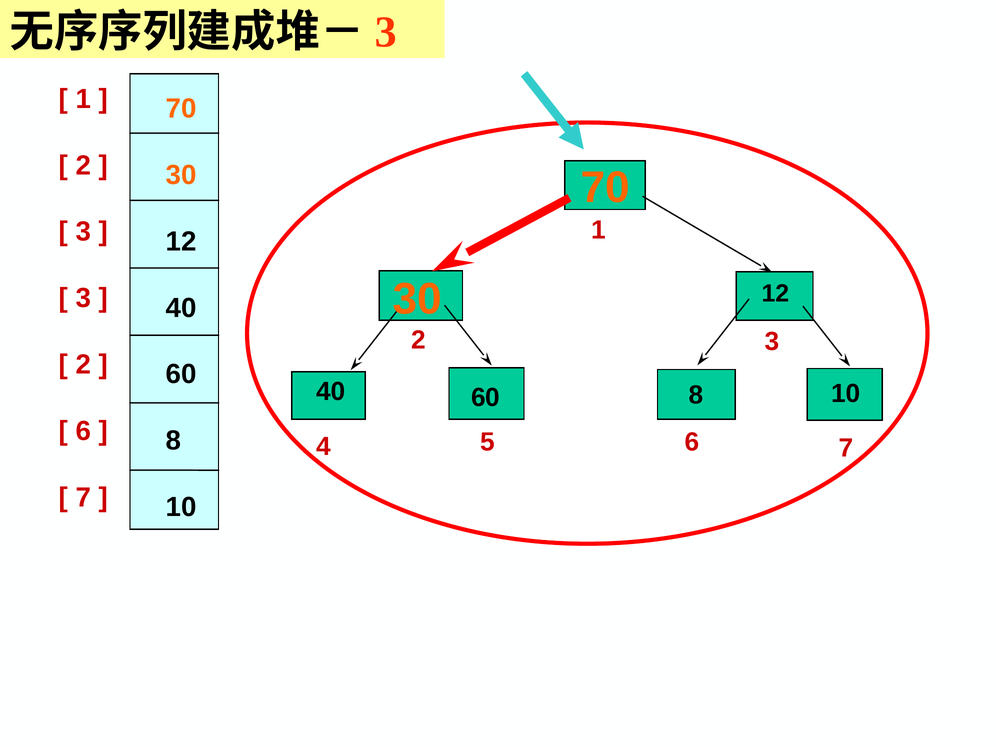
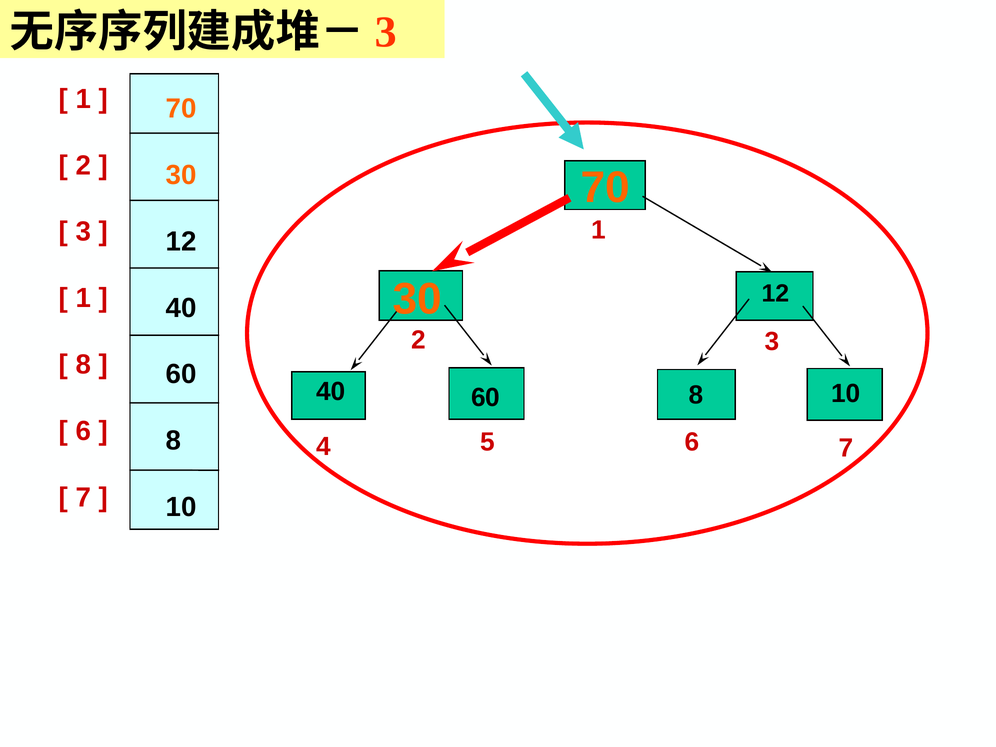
3 at (83, 298): 3 -> 1
2 at (83, 365): 2 -> 8
